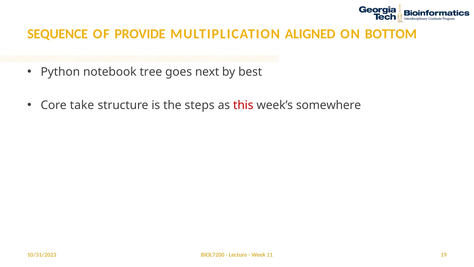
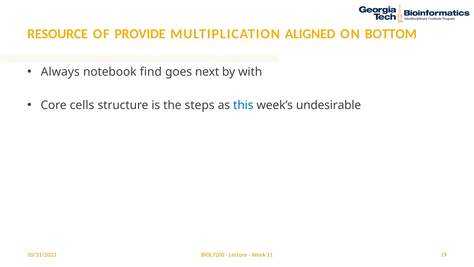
SEQUENCE: SEQUENCE -> RESOURCE
Python: Python -> Always
tree: tree -> find
best: best -> with
take: take -> cells
this colour: red -> blue
somewhere: somewhere -> undesirable
